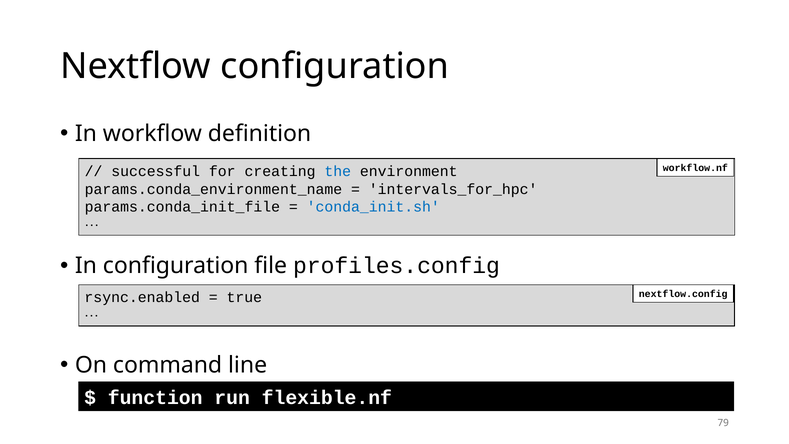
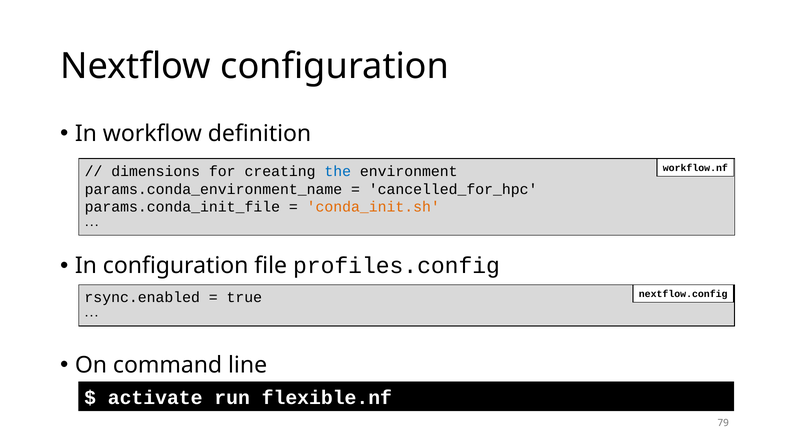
successful: successful -> dimensions
intervals_for_hpc: intervals_for_hpc -> cancelled_for_hpc
conda_init.sh colour: blue -> orange
function: function -> activate
